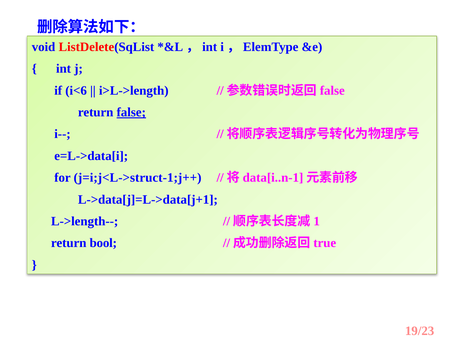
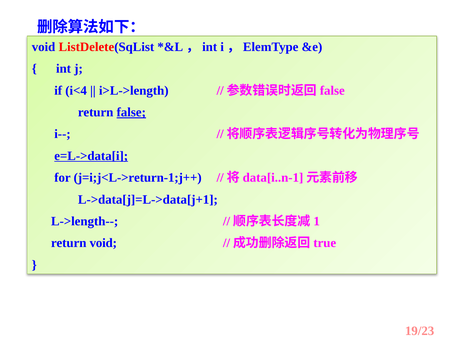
i<6: i<6 -> i<4
e=L->data[i underline: none -> present
j=i;j<L->struct-1;j++: j=i;j<L->struct-1;j++ -> j=i;j<L->return-1;j++
return bool: bool -> void
